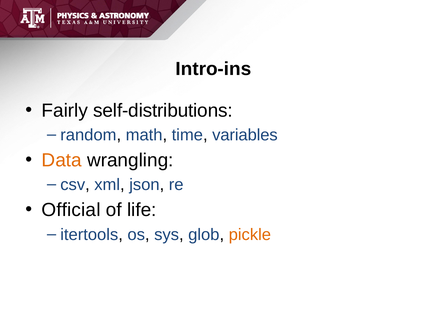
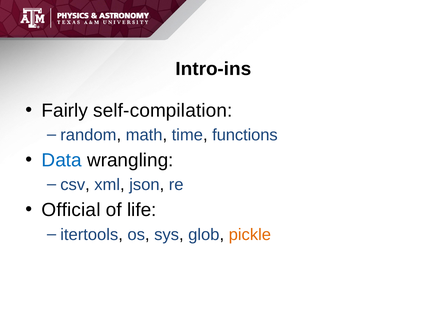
self-distributions: self-distributions -> self-compilation
variables: variables -> functions
Data colour: orange -> blue
